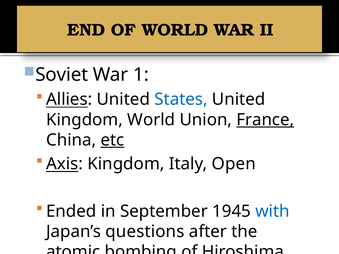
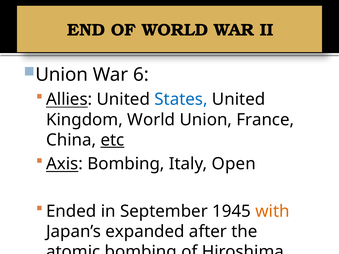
Soviet at (62, 75): Soviet -> Union
1: 1 -> 6
France underline: present -> none
Axis Kingdom: Kingdom -> Bombing
with colour: blue -> orange
questions: questions -> expanded
